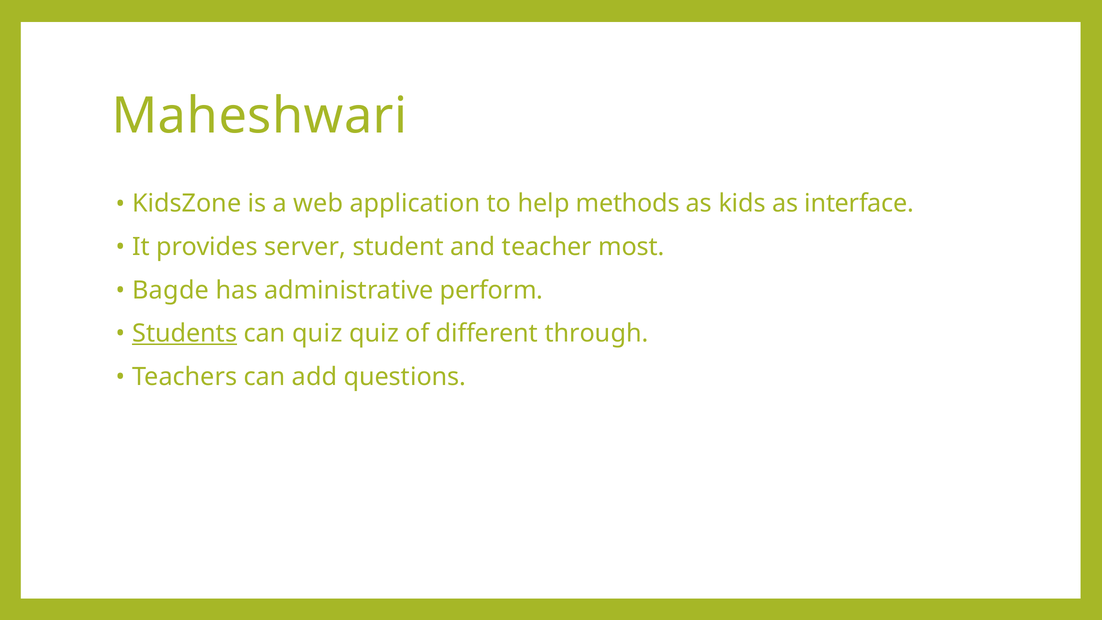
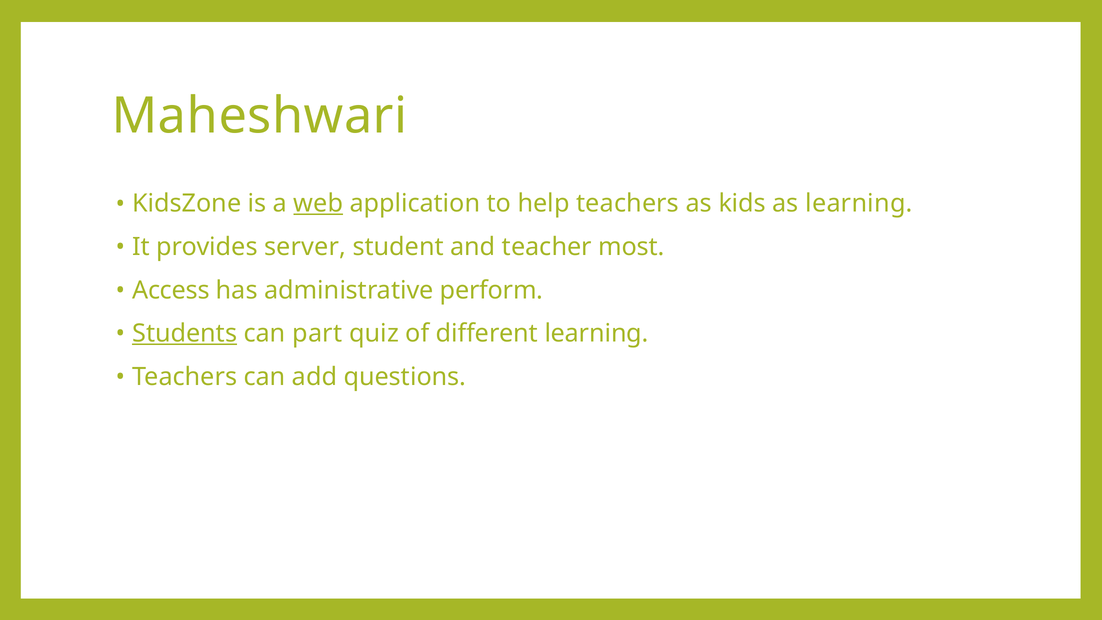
web underline: none -> present
help methods: methods -> teachers
as interface: interface -> learning
Bagde: Bagde -> Access
can quiz: quiz -> part
different through: through -> learning
